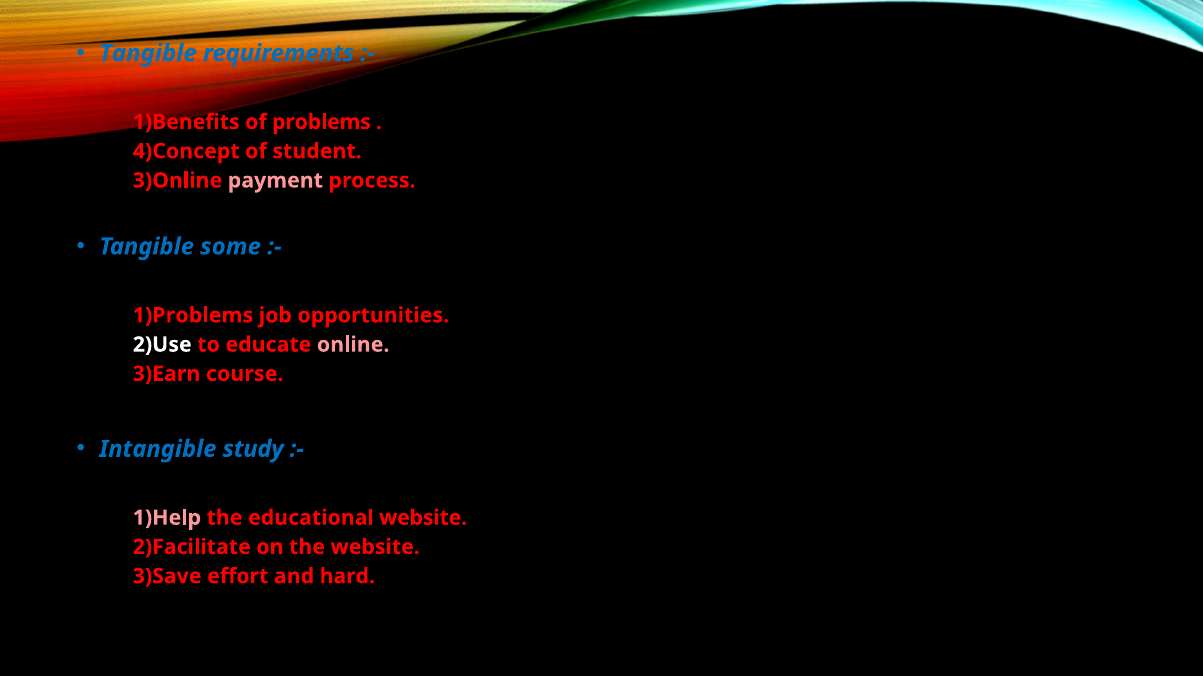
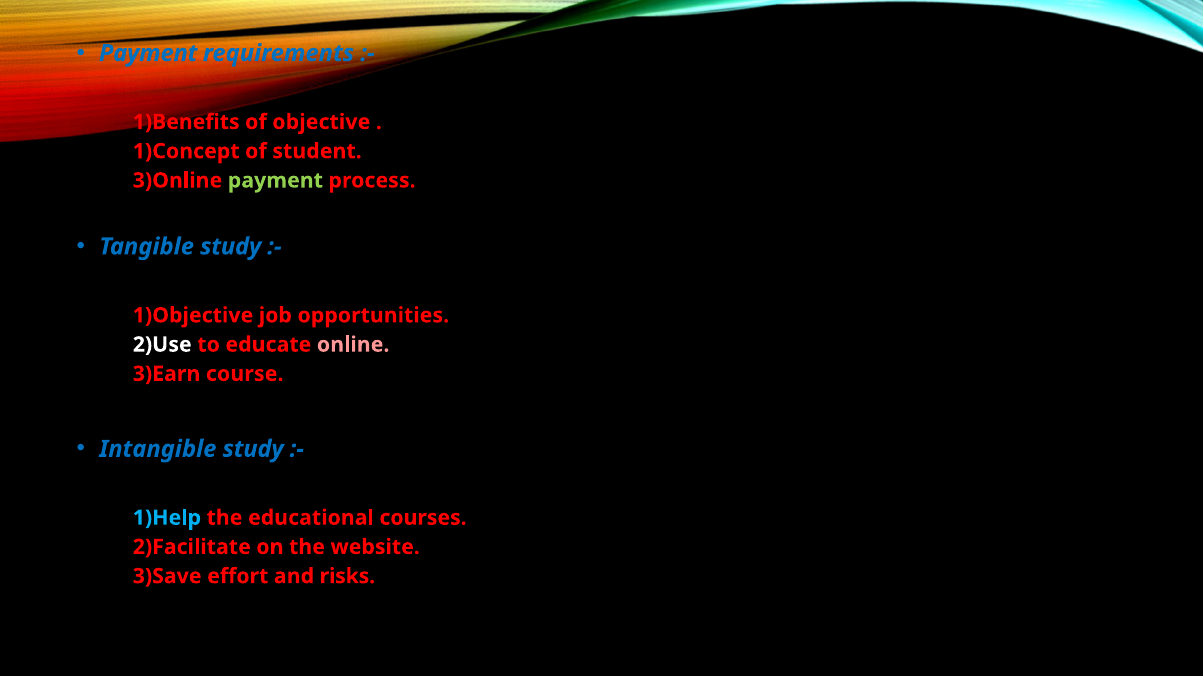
Tangible at (148, 53): Tangible -> Payment
problems: problems -> objective
4)Concept: 4)Concept -> 1)Concept
payment at (275, 181) colour: pink -> light green
Tangible some: some -> study
1)Problems: 1)Problems -> 1)Objective
1)Help colour: pink -> light blue
educational website: website -> courses
hard: hard -> risks
